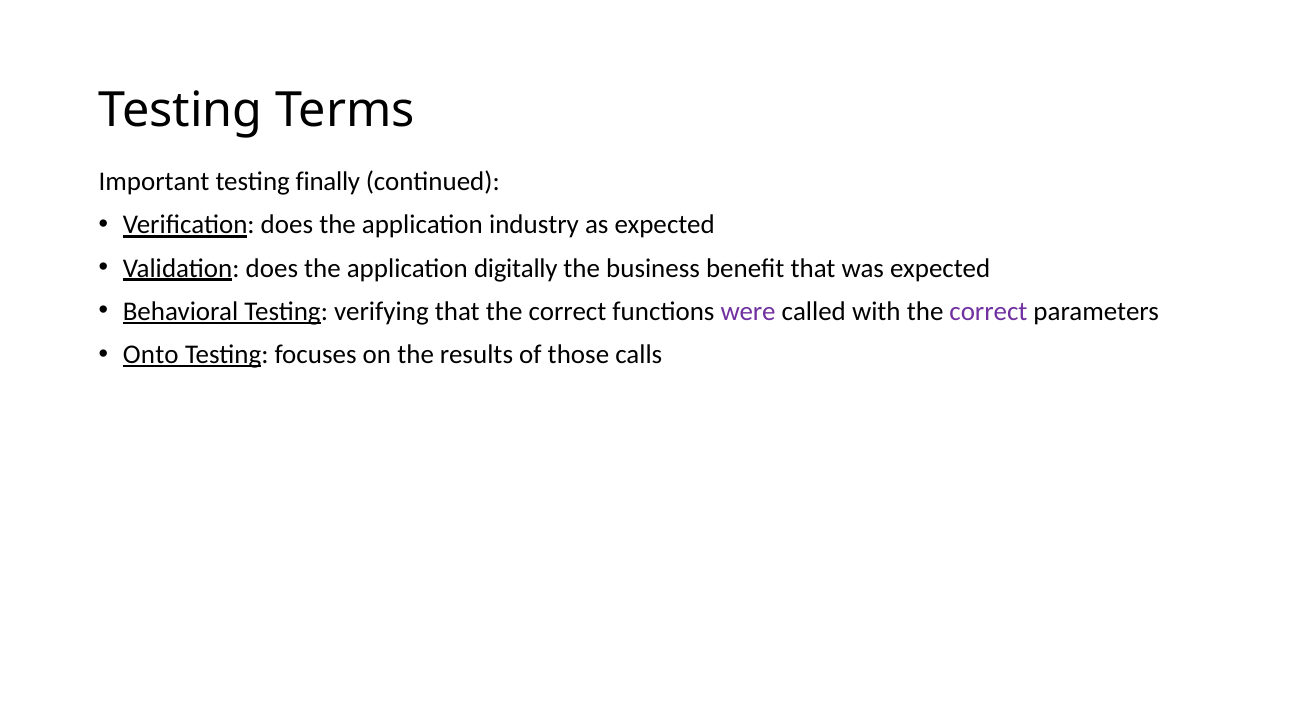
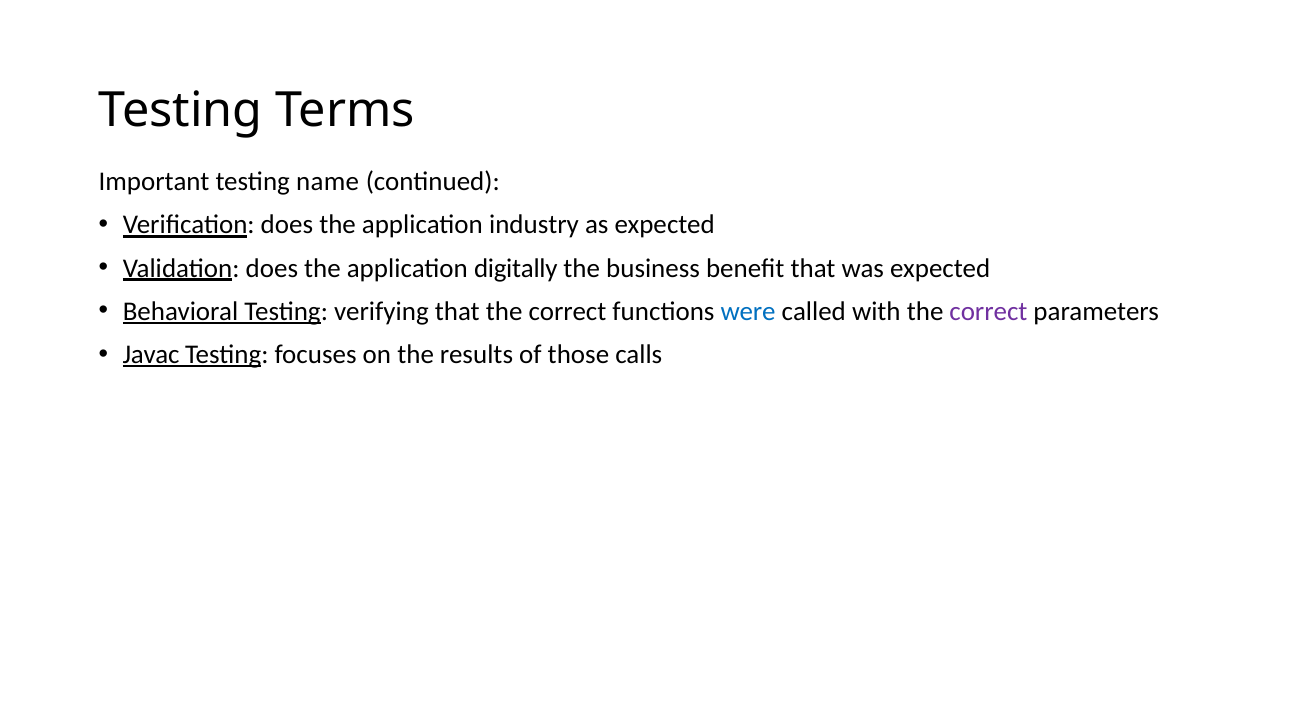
finally: finally -> name
were colour: purple -> blue
Onto: Onto -> Javac
